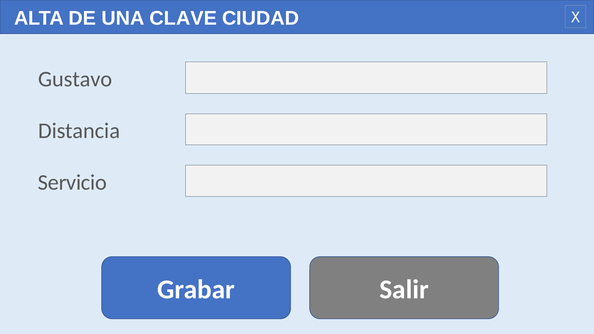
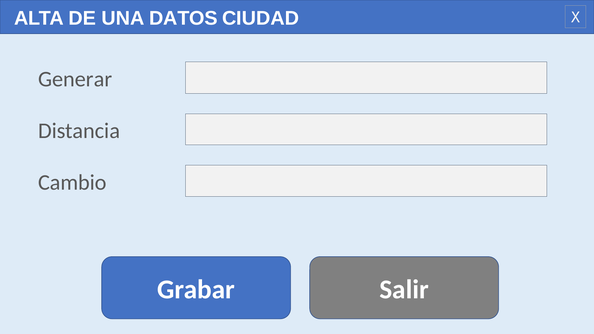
CLAVE: CLAVE -> DATOS
Gustavo: Gustavo -> Generar
Servicio: Servicio -> Cambio
